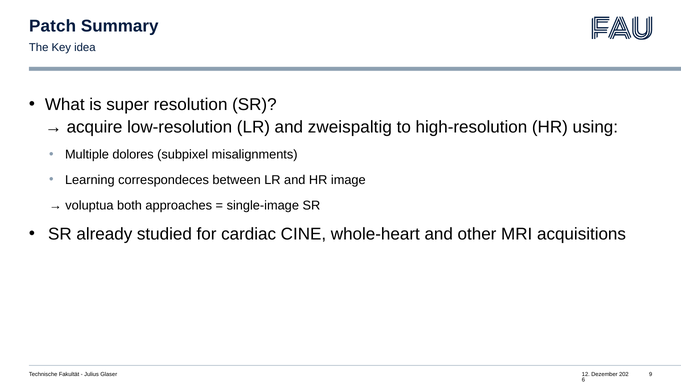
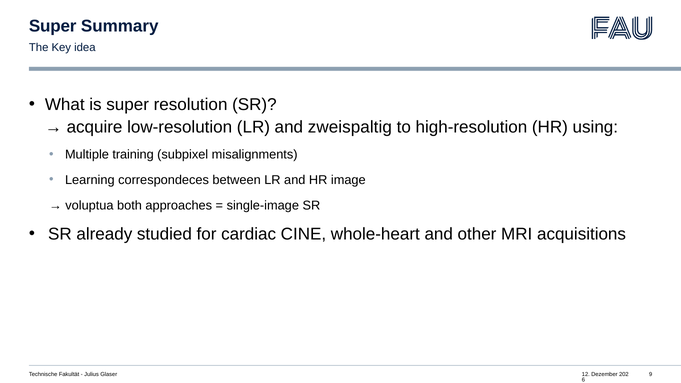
Patch at (53, 26): Patch -> Super
dolores: dolores -> training
